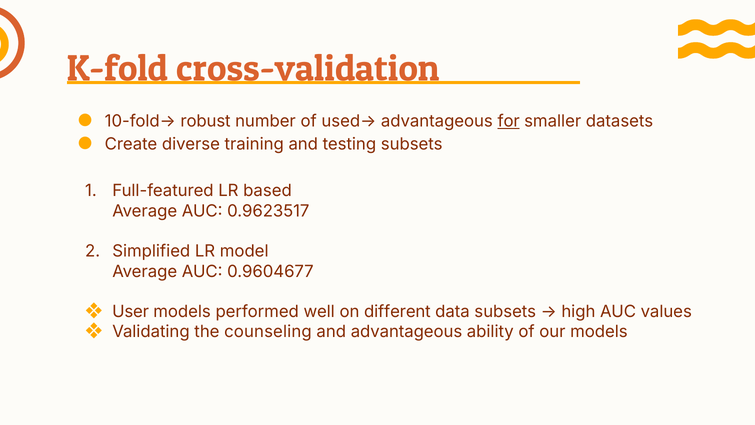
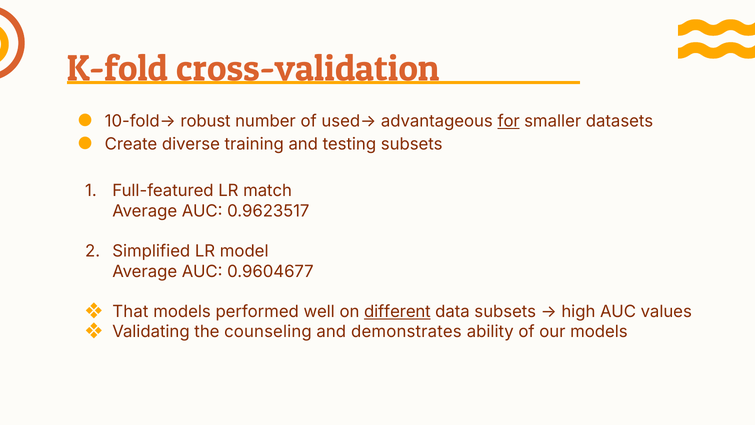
based: based -> match
User: User -> That
different underline: none -> present
and advantageous: advantageous -> demonstrates
